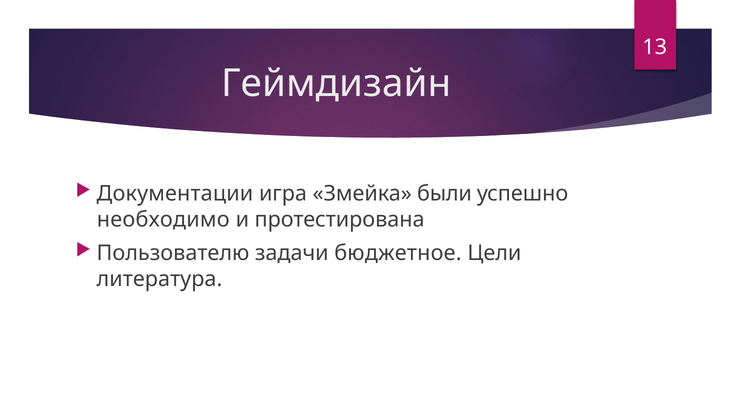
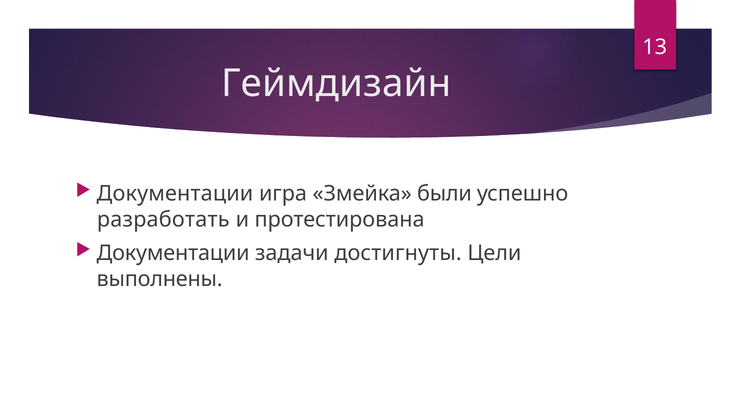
необходимо: необходимо -> разработать
Пользователю at (173, 253): Пользователю -> Документации
бюджетное: бюджетное -> достигнуты
литература: литература -> выполнены
